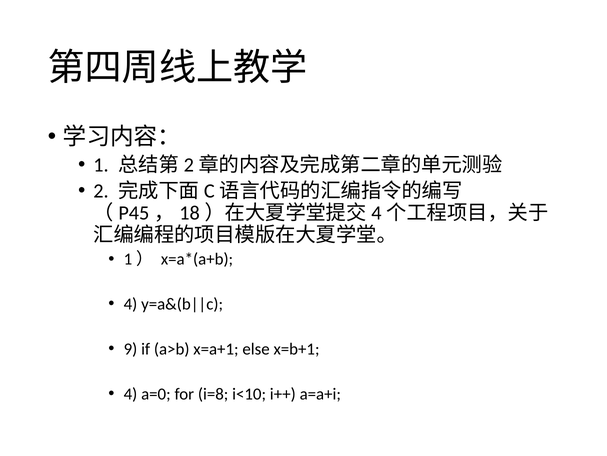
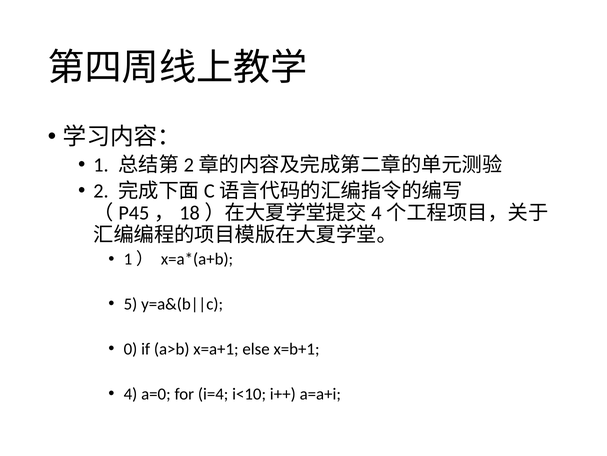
4 at (130, 304): 4 -> 5
9: 9 -> 0
i=8: i=8 -> i=4
